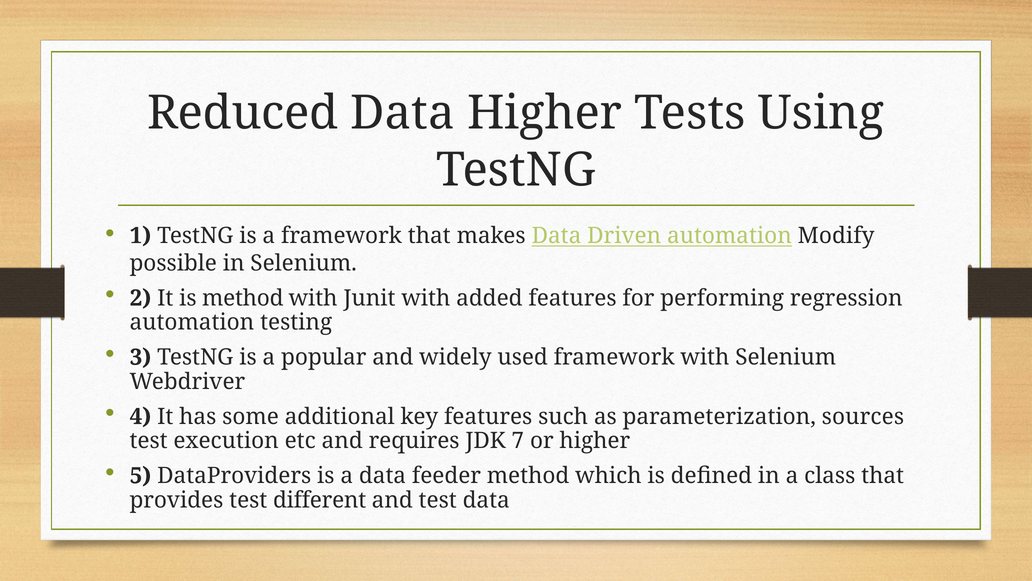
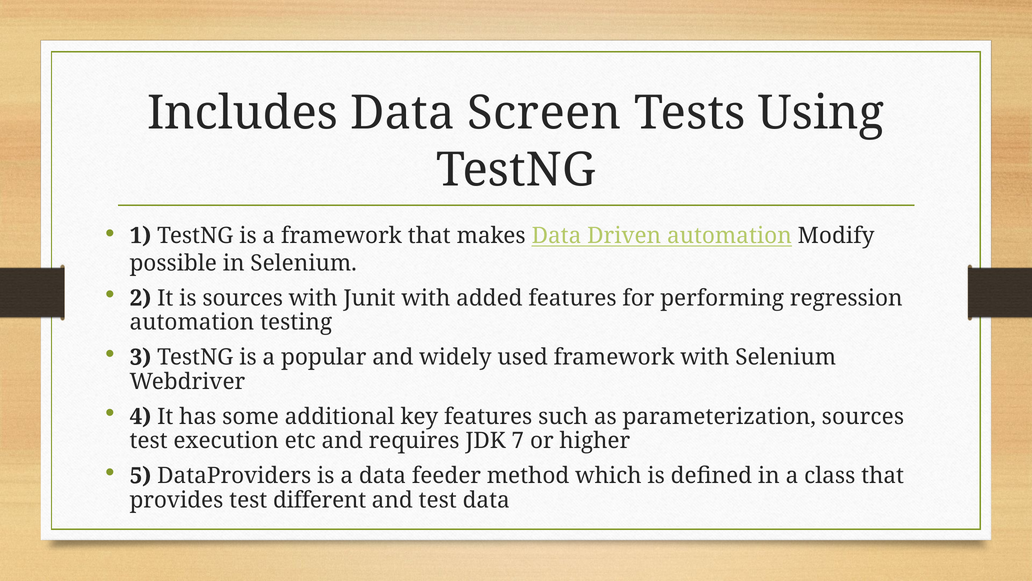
Reduced: Reduced -> Includes
Data Higher: Higher -> Screen
is method: method -> sources
